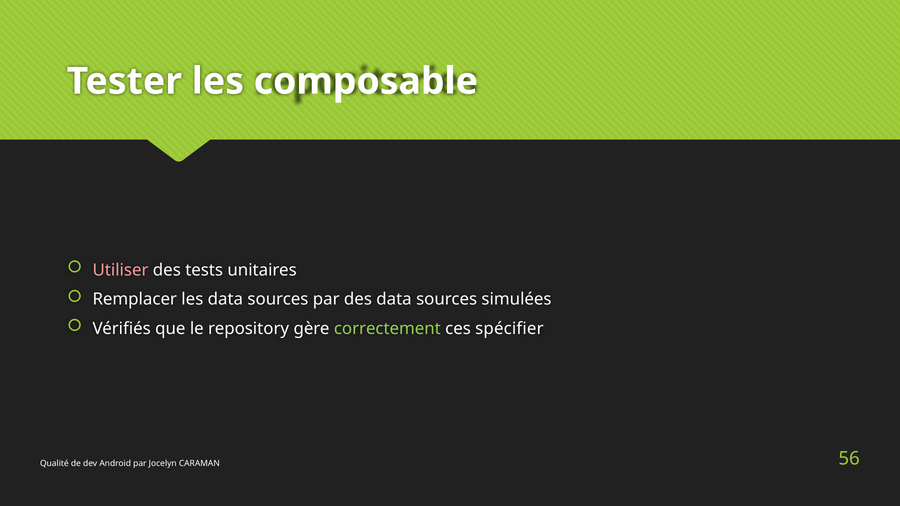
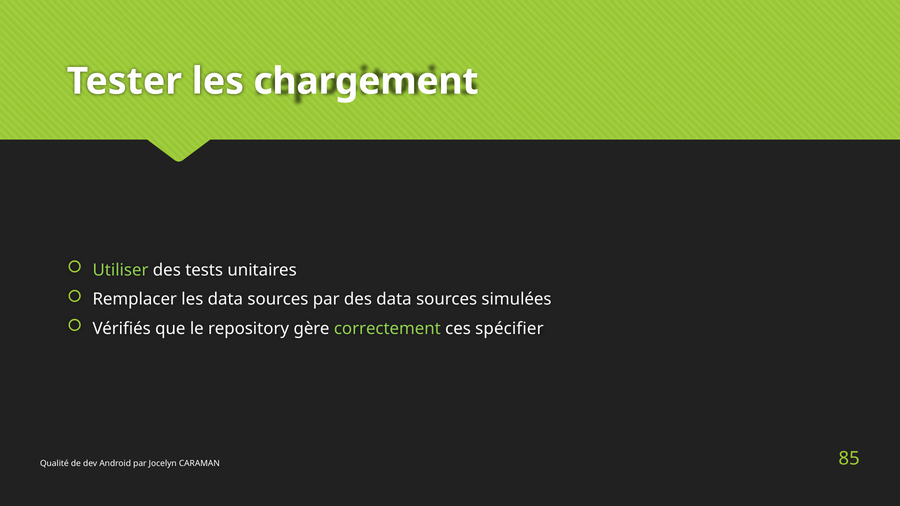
composable: composable -> chargement
Utiliser colour: pink -> light green
56: 56 -> 85
